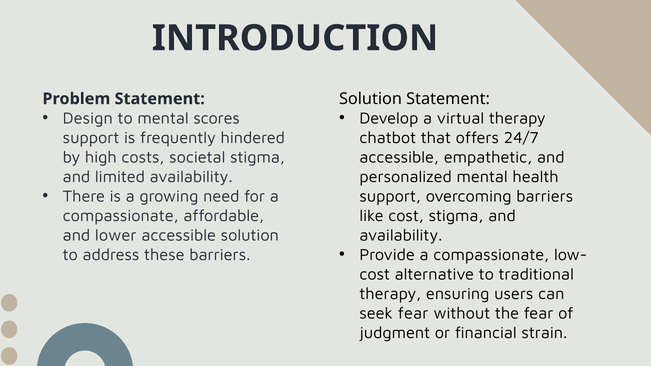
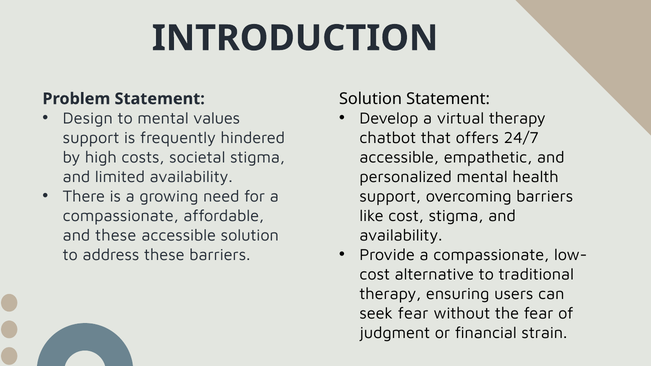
scores: scores -> values
and lower: lower -> these
